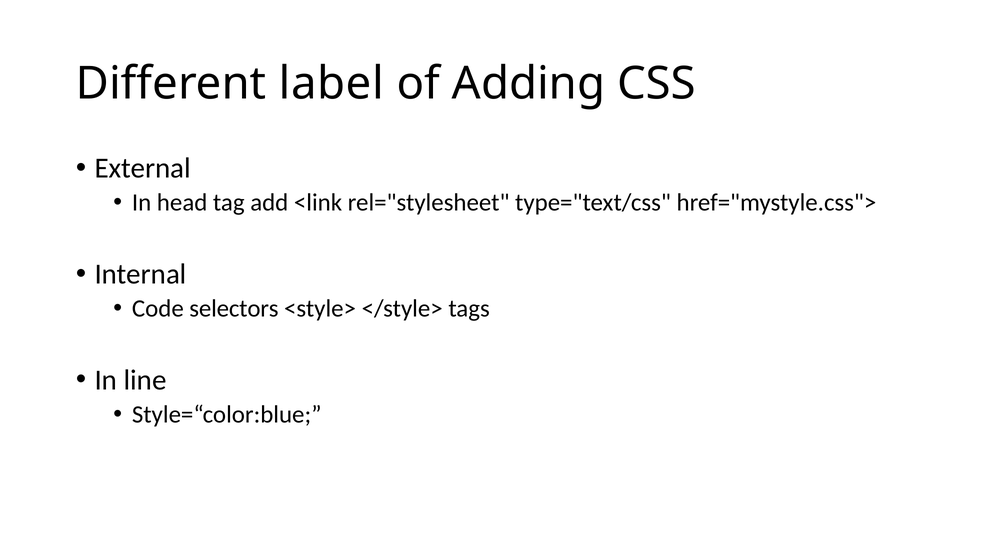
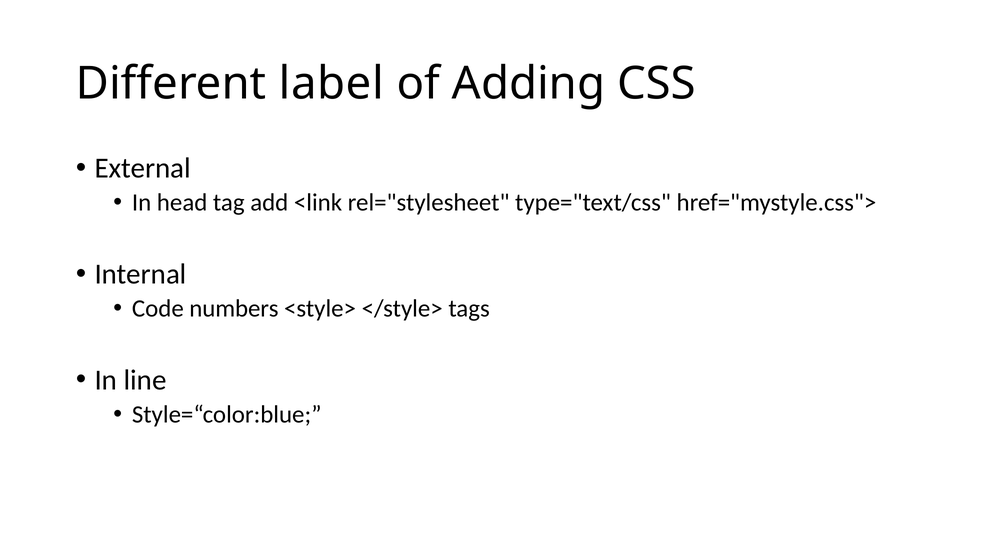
selectors: selectors -> numbers
